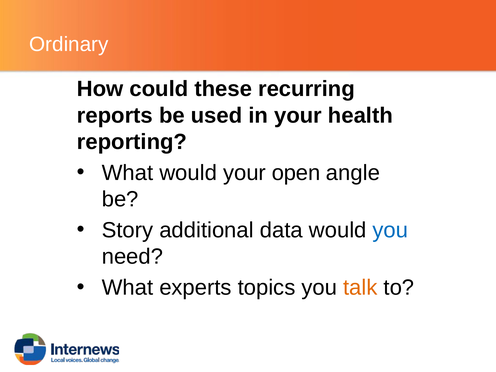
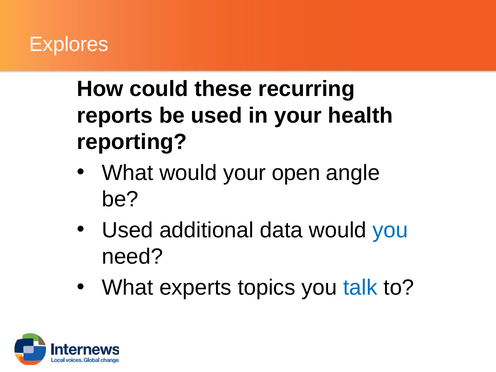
Ordinary: Ordinary -> Explores
Story at (127, 230): Story -> Used
talk colour: orange -> blue
